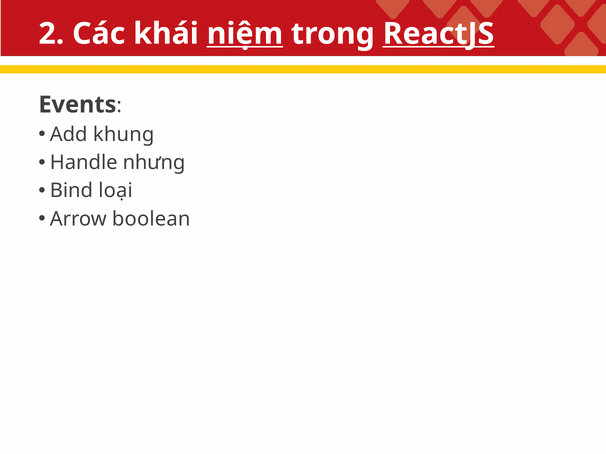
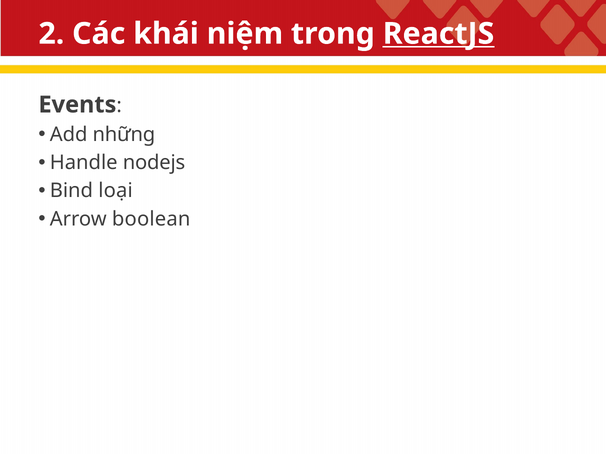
niệm underline: present -> none
khung: khung -> những
nhưng: nhưng -> nodejs
